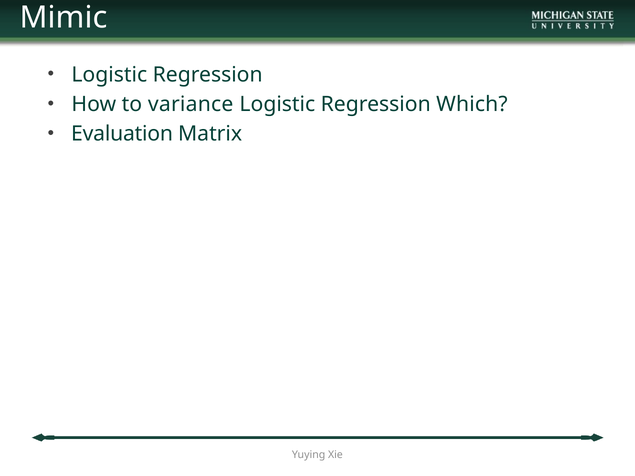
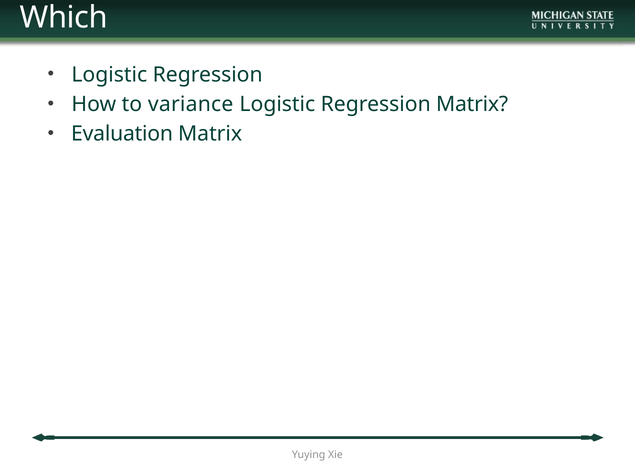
Mimic: Mimic -> Which
Regression Which: Which -> Matrix
